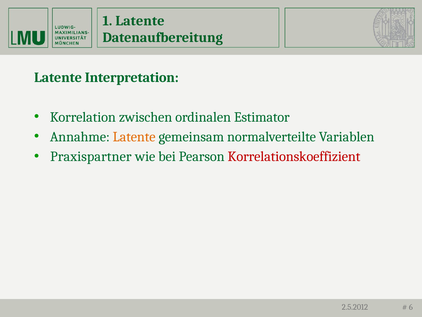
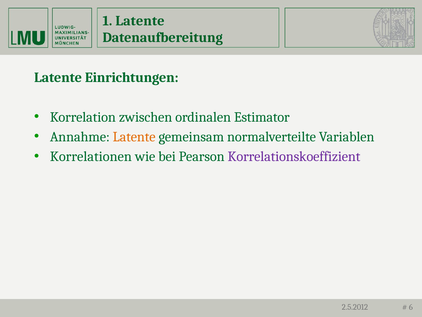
Interpretation: Interpretation -> Einrichtungen
Praxispartner: Praxispartner -> Korrelationen
Korrelationskoeffizient colour: red -> purple
